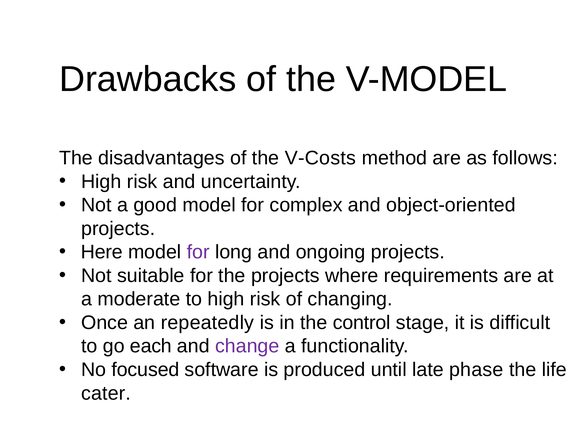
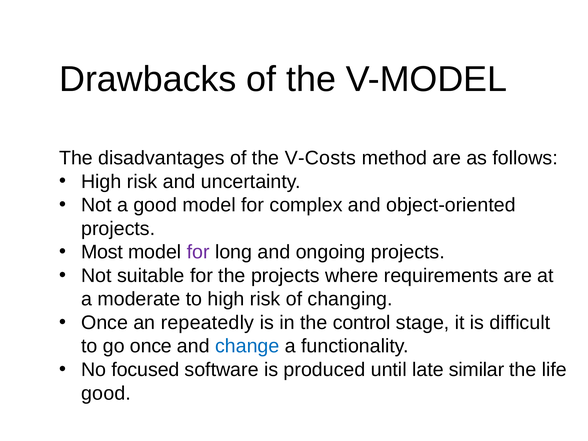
Here: Here -> Most
go each: each -> once
change colour: purple -> blue
phase: phase -> similar
cater at (106, 393): cater -> good
